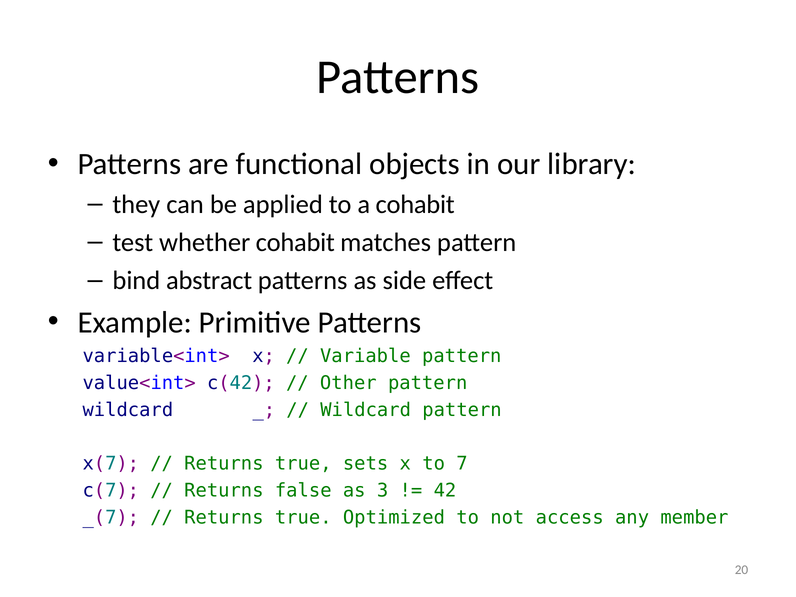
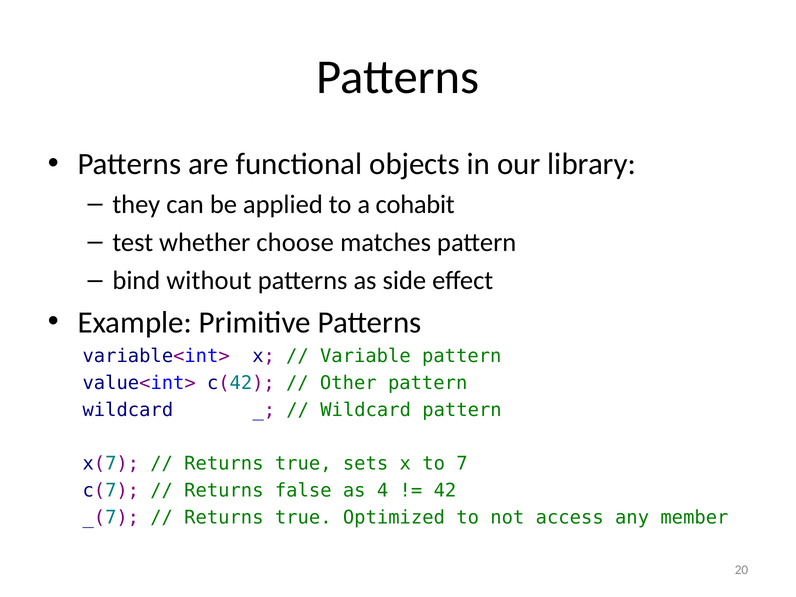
whether cohabit: cohabit -> choose
abstract: abstract -> without
3: 3 -> 4
